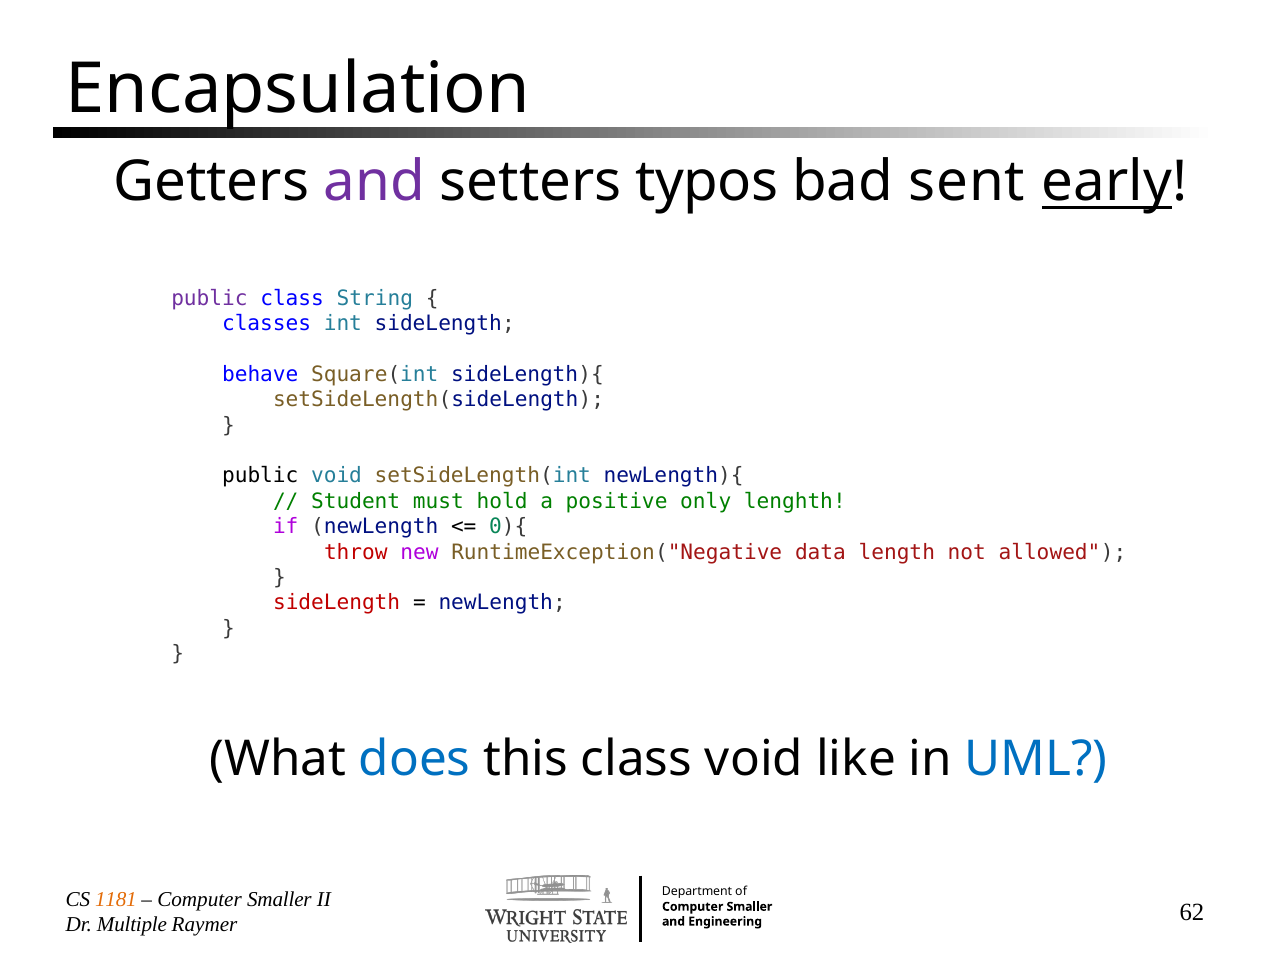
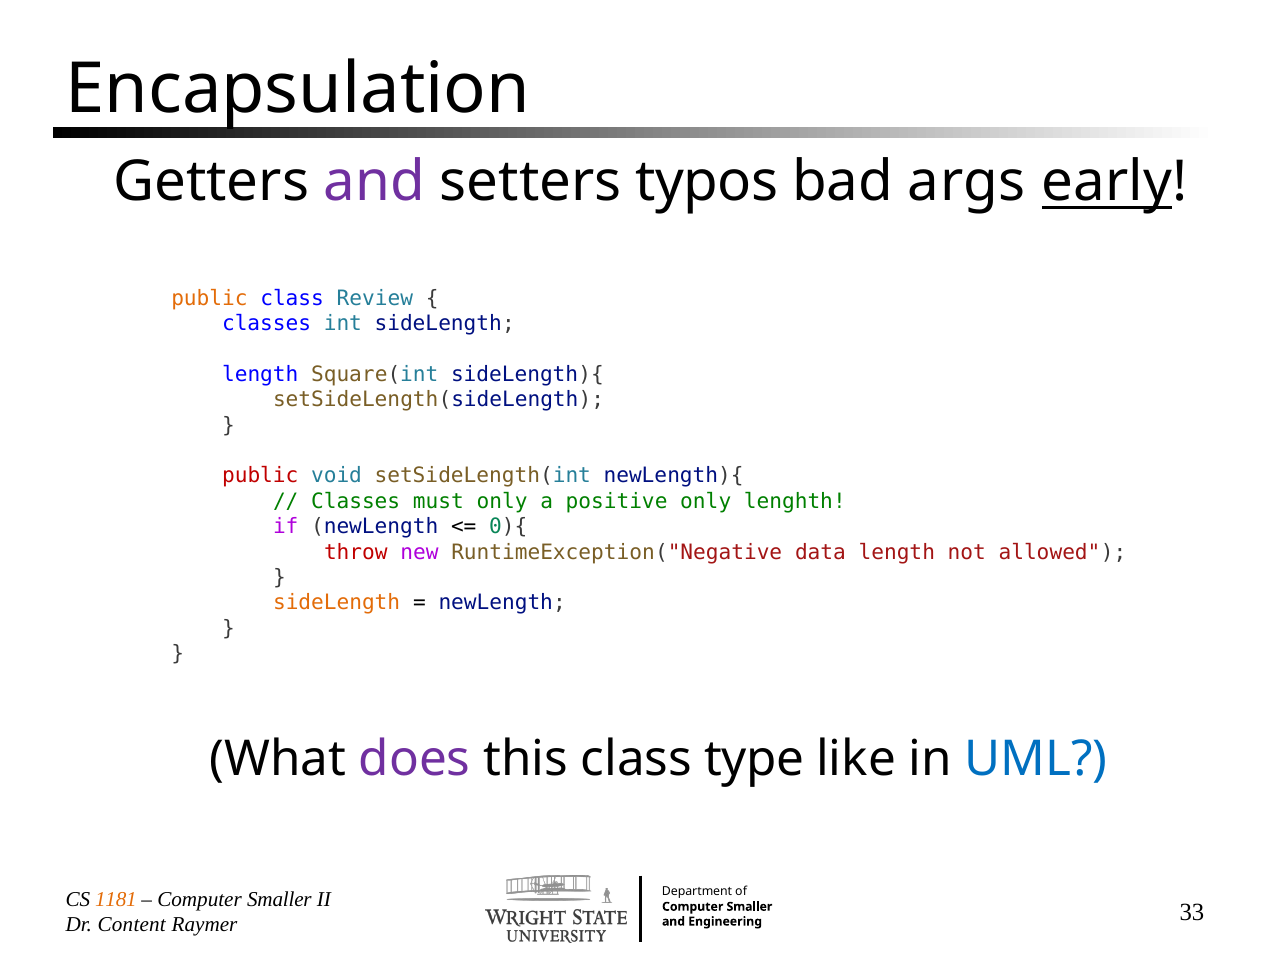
sent: sent -> args
public at (209, 298) colour: purple -> orange
String: String -> Review
behave at (260, 374): behave -> length
public at (260, 476) colour: black -> red
Student at (356, 501): Student -> Classes
must hold: hold -> only
sideLength at (337, 603) colour: red -> orange
does colour: blue -> purple
class void: void -> type
Multiple: Multiple -> Content
62: 62 -> 33
